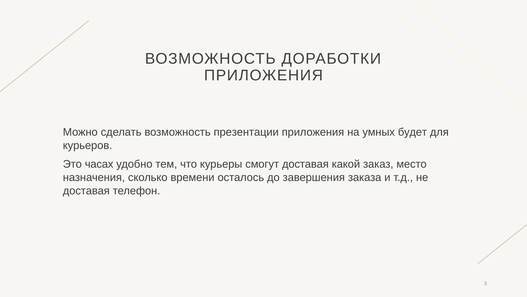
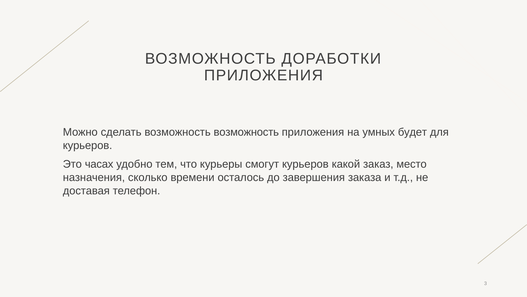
возможность презентации: презентации -> возможность
смогут доставая: доставая -> курьеров
